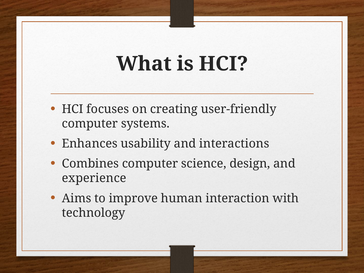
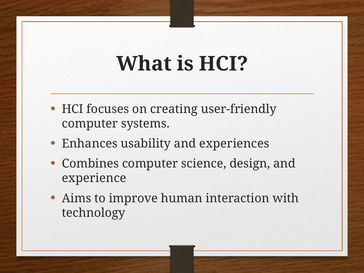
interactions: interactions -> experiences
